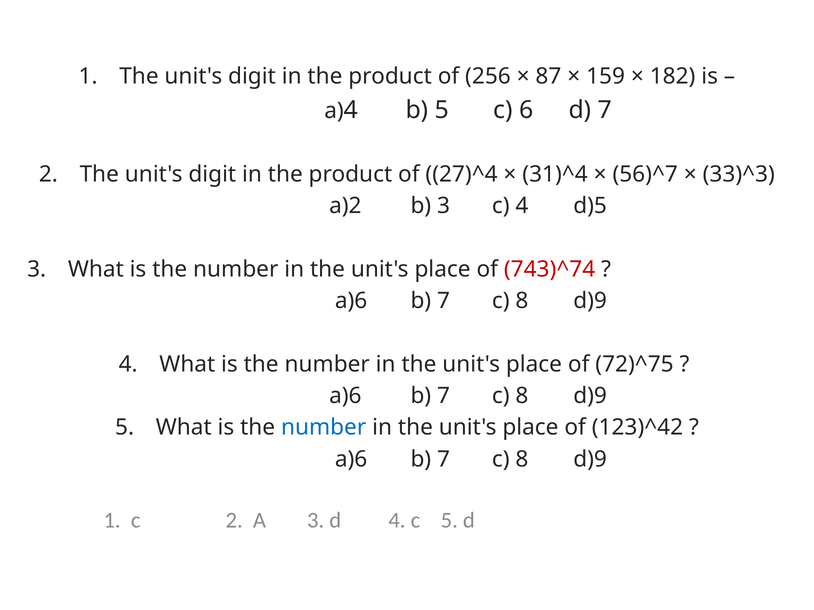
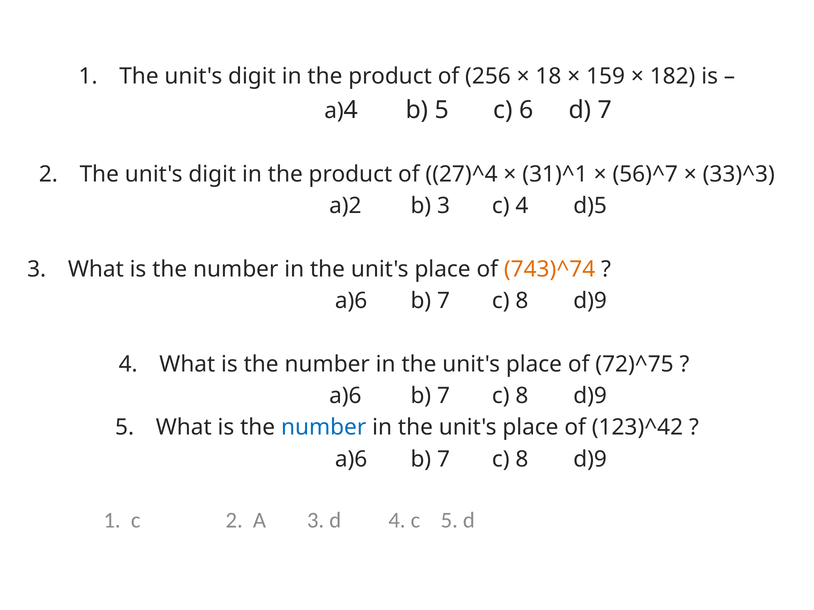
87: 87 -> 18
31)^4: 31)^4 -> 31)^1
743)^74 colour: red -> orange
